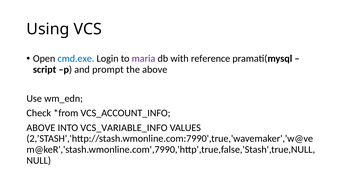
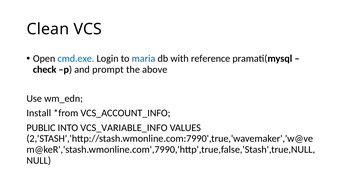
Using: Using -> Clean
maria colour: purple -> blue
script: script -> check
Check: Check -> Install
ABOVE at (41, 128): ABOVE -> PUBLIC
